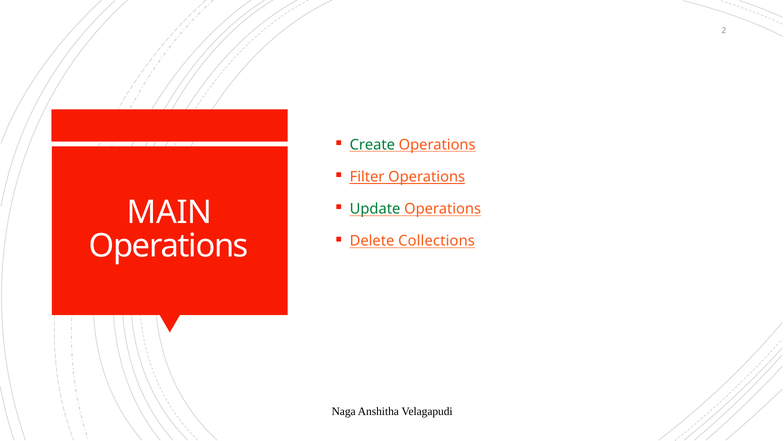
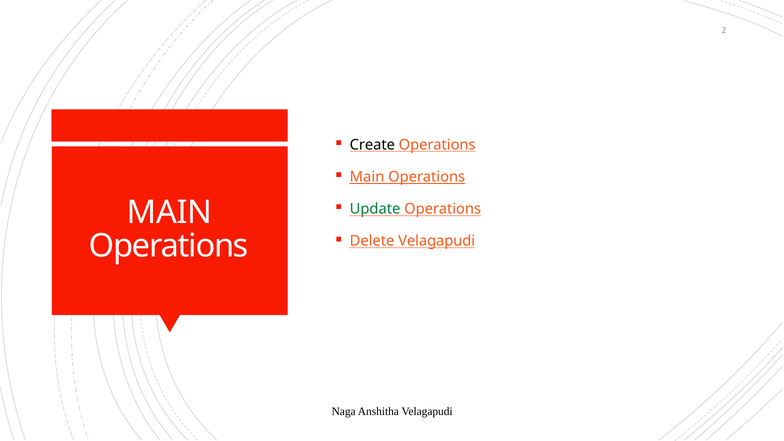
Create colour: green -> black
Filter at (367, 177): Filter -> Main
Delete Collections: Collections -> Velagapudi
